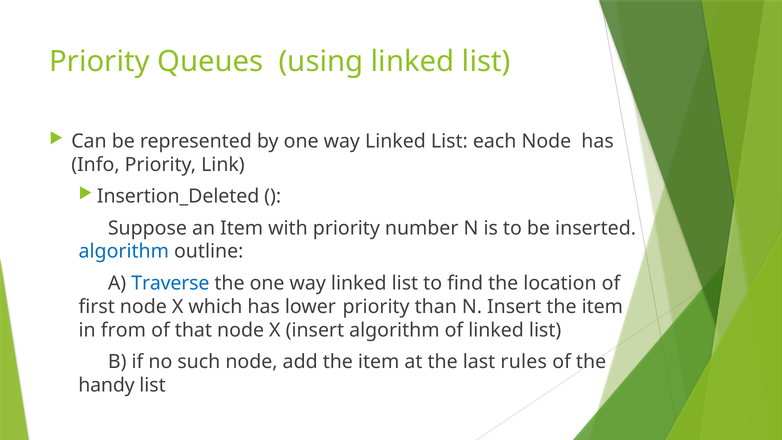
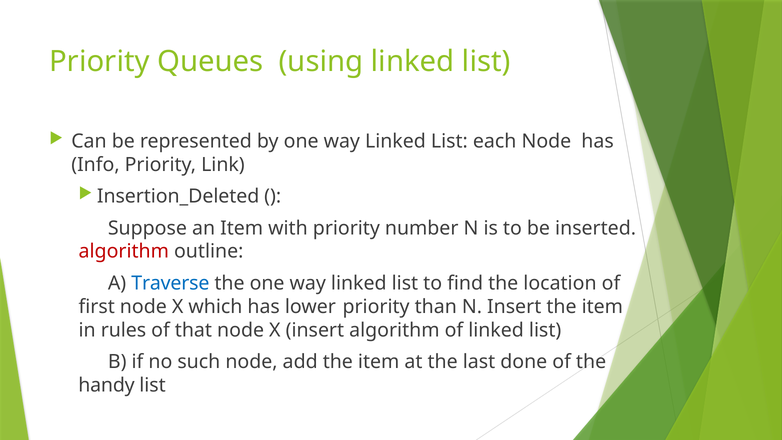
algorithm at (124, 251) colour: blue -> red
from: from -> rules
rules: rules -> done
